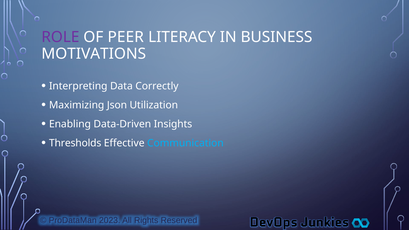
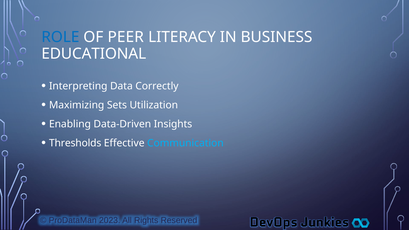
ROLE colour: purple -> blue
MOTIVATIONS: MOTIVATIONS -> EDUCATIONAL
Json: Json -> Sets
